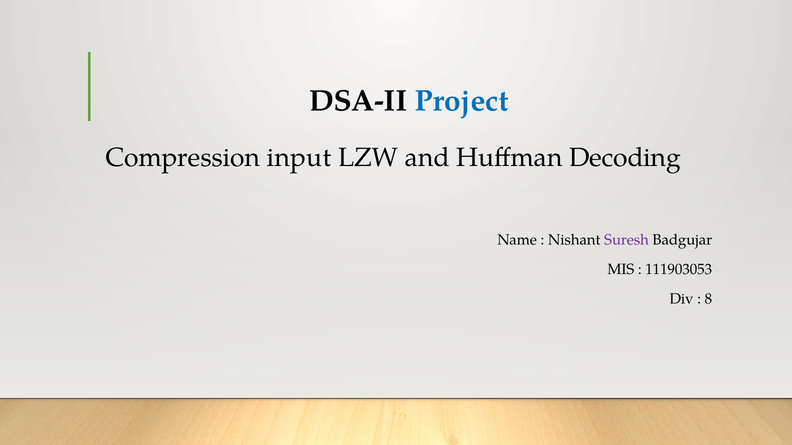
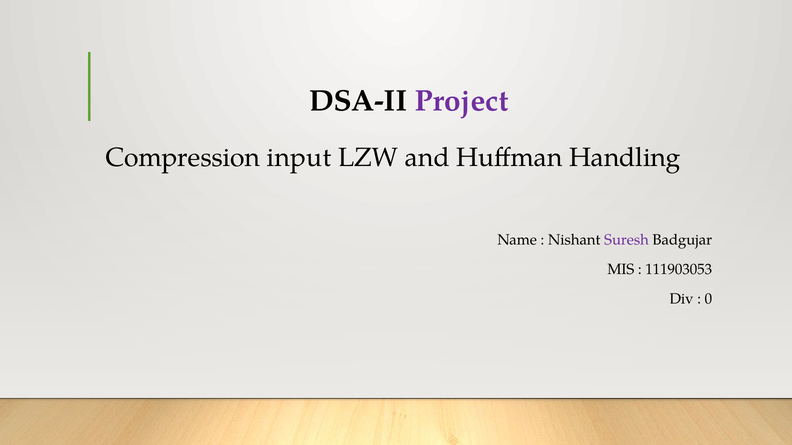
Project colour: blue -> purple
Decoding: Decoding -> Handling
8: 8 -> 0
